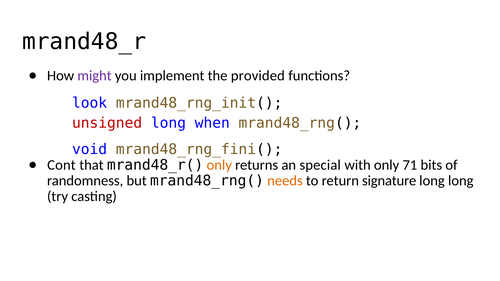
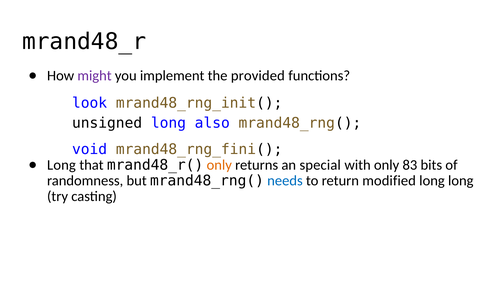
unsigned colour: red -> black
when: when -> also
Cont at (61, 165): Cont -> Long
71: 71 -> 83
needs colour: orange -> blue
signature: signature -> modified
